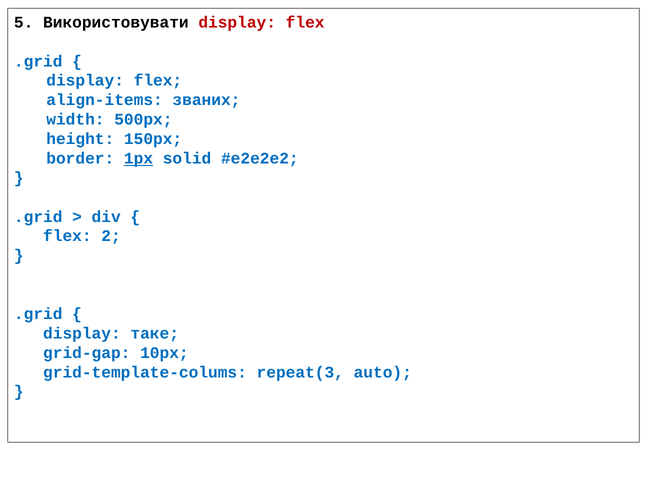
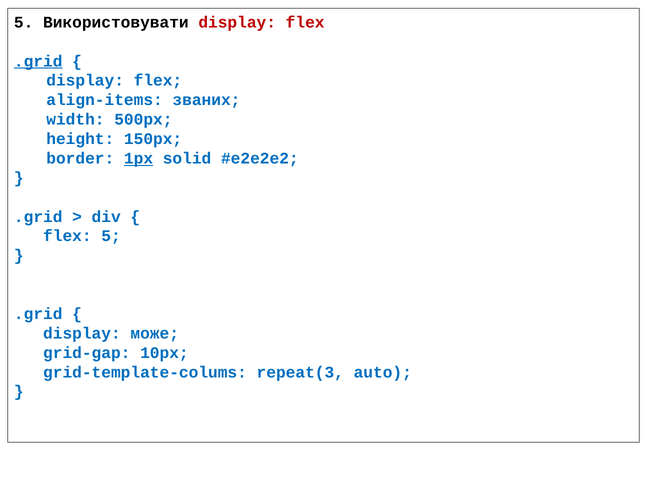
.grid at (38, 61) underline: none -> present
flex 2: 2 -> 5
таке: таке -> може
